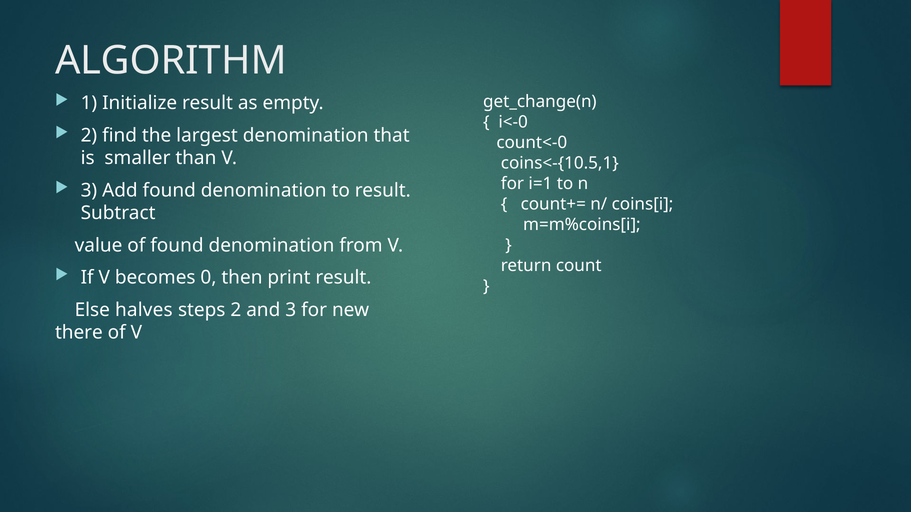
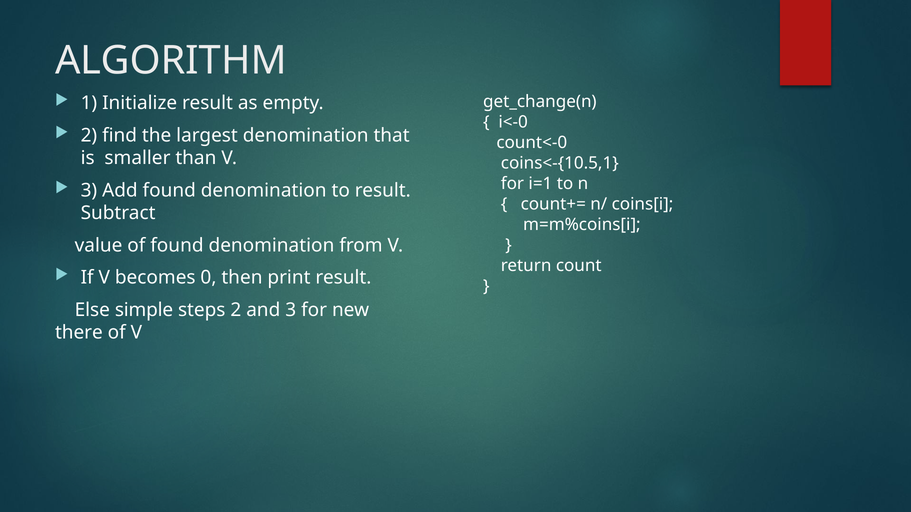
halves: halves -> simple
